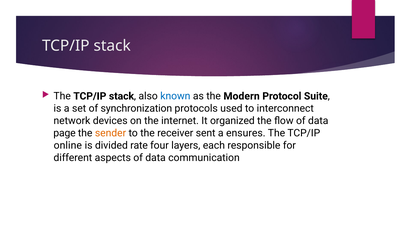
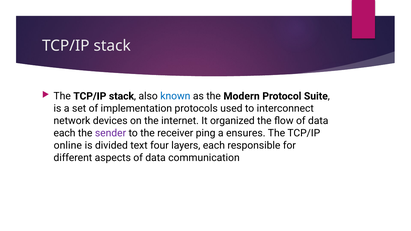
synchronization: synchronization -> implementation
page at (65, 133): page -> each
sender colour: orange -> purple
sent: sent -> ping
rate: rate -> text
